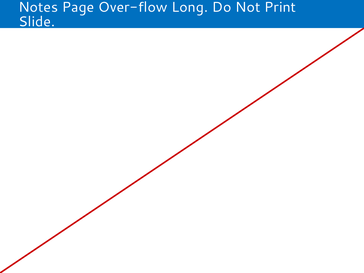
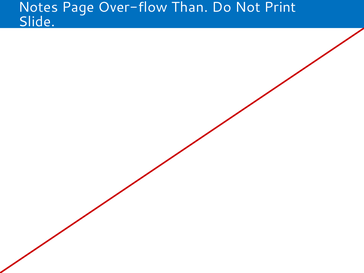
Long: Long -> Than
